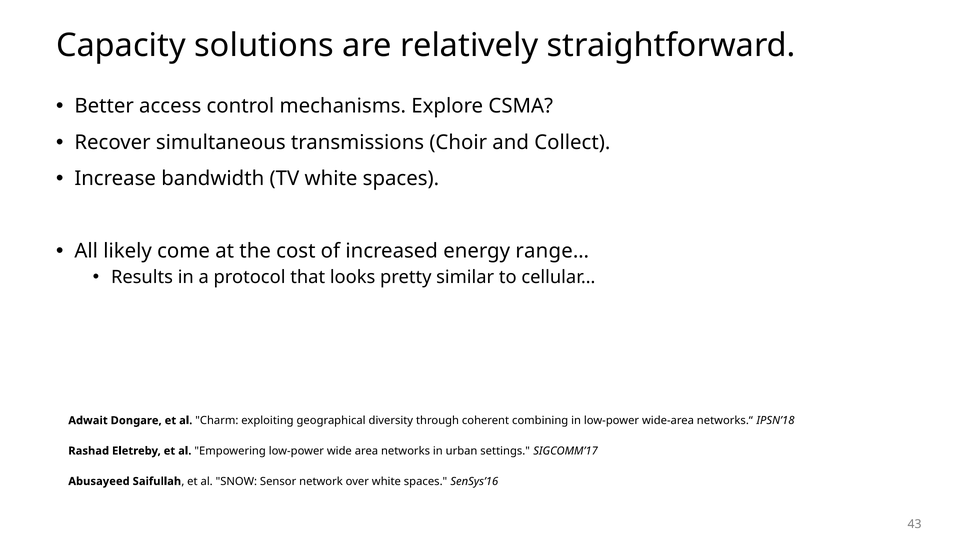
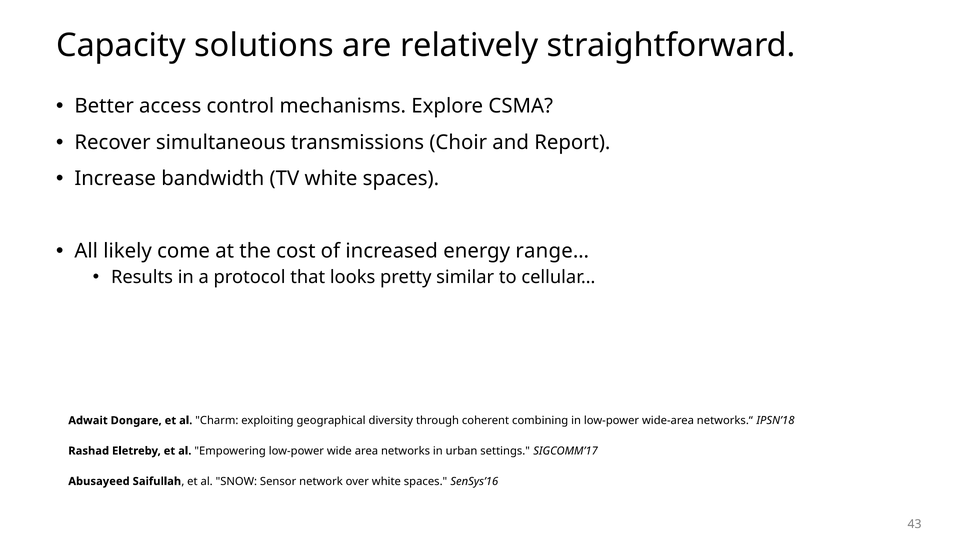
Collect: Collect -> Report
